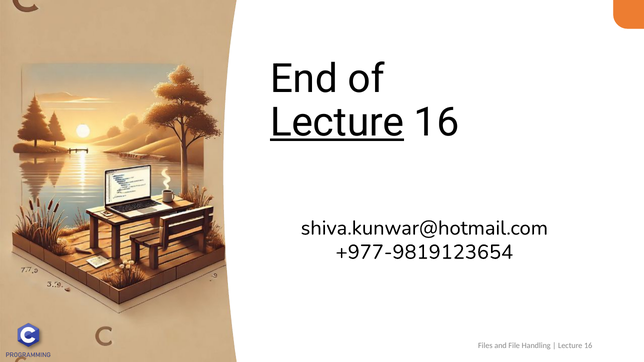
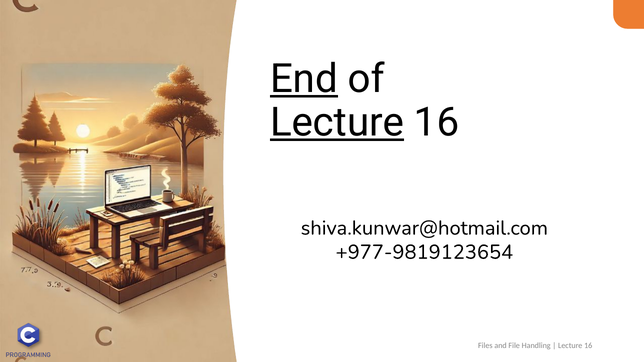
End underline: none -> present
